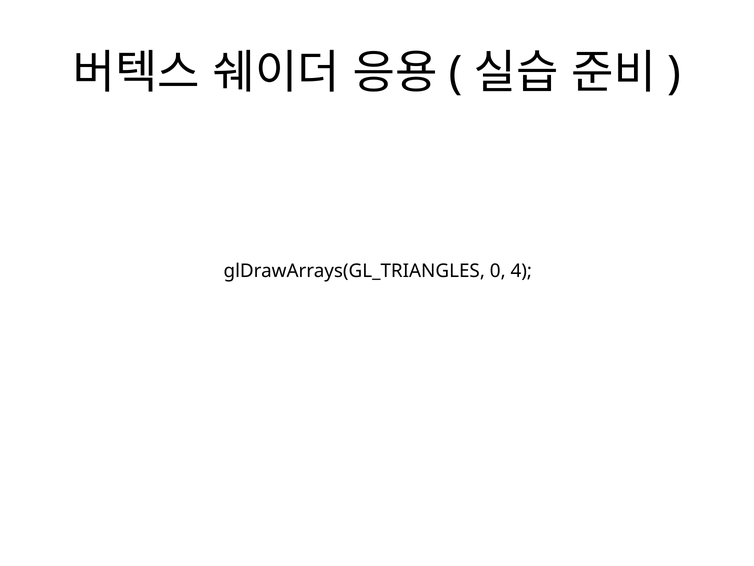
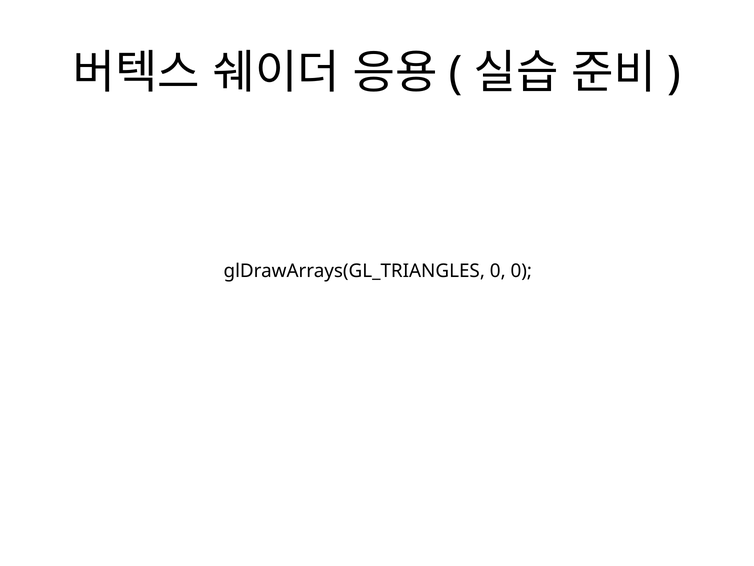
0 4: 4 -> 0
